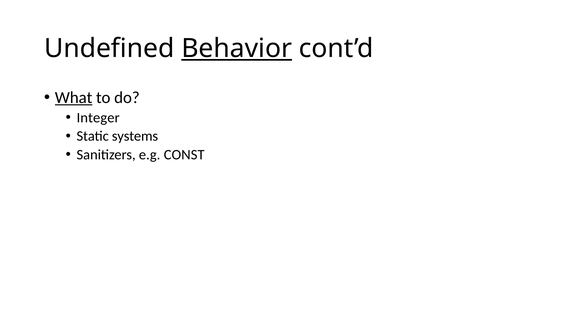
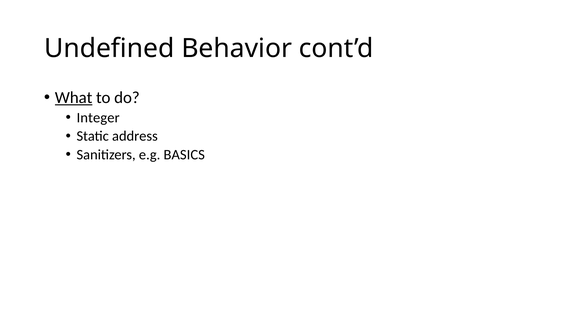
Behavior underline: present -> none
systems: systems -> address
CONST: CONST -> BASICS
